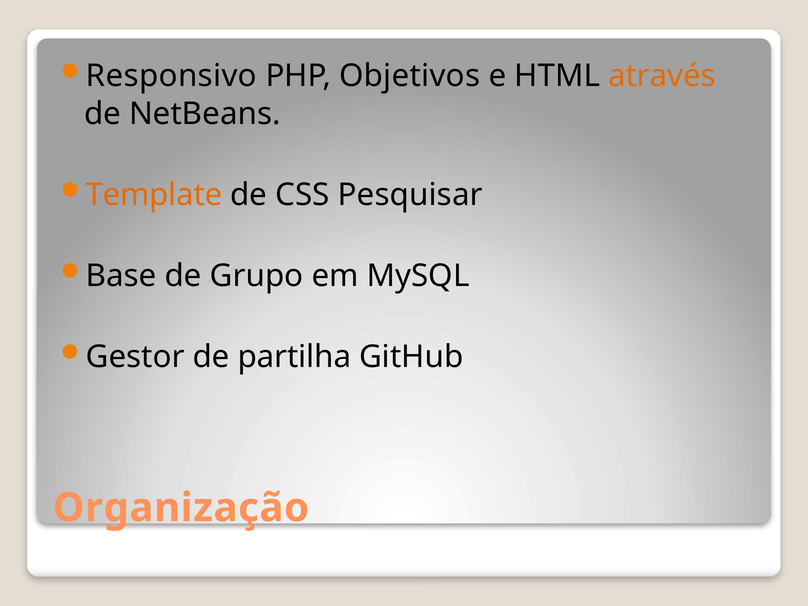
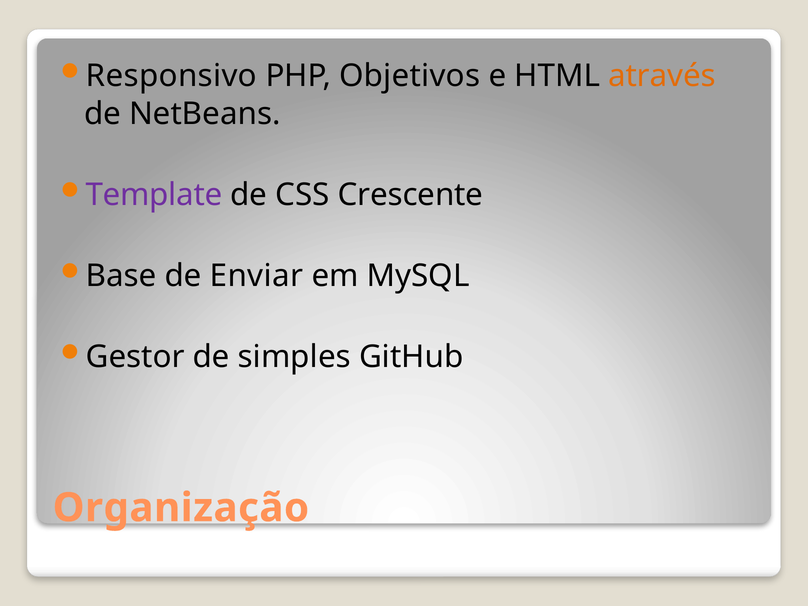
Template colour: orange -> purple
Pesquisar: Pesquisar -> Crescente
Grupo: Grupo -> Enviar
partilha: partilha -> simples
